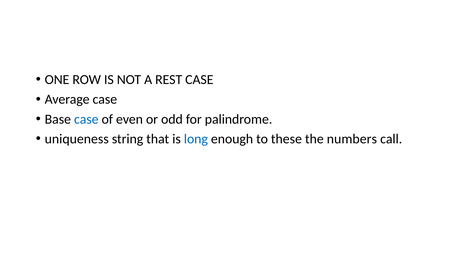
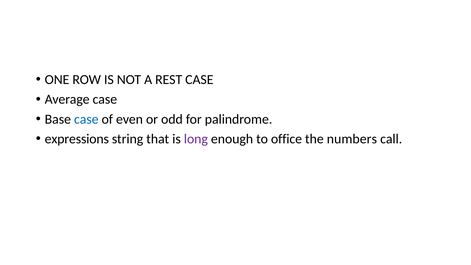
uniqueness: uniqueness -> expressions
long colour: blue -> purple
these: these -> office
